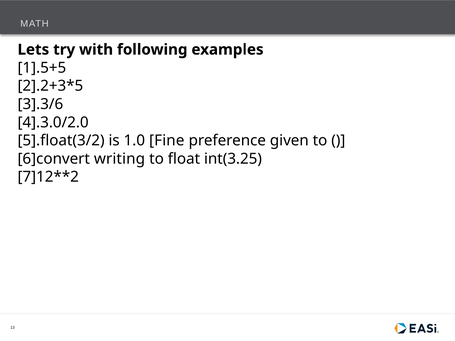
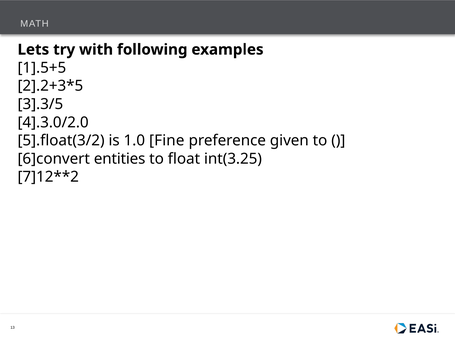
3].3/6: 3].3/6 -> 3].3/5
writing: writing -> entities
